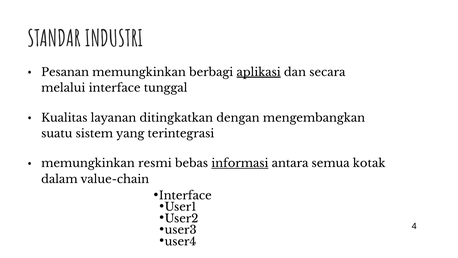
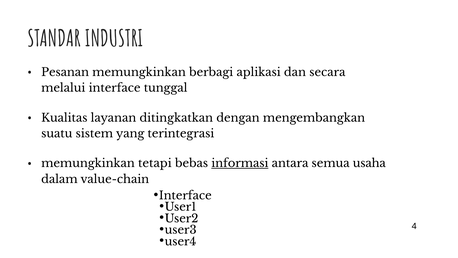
aplikasi underline: present -> none
resmi: resmi -> tetapi
kotak: kotak -> usaha
